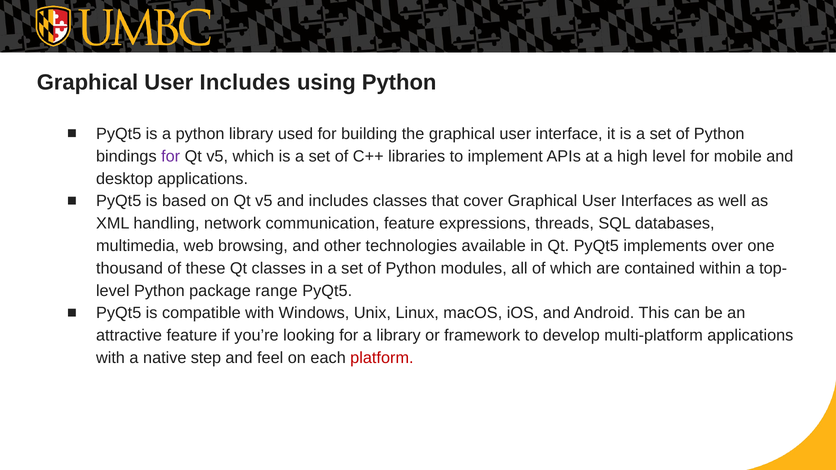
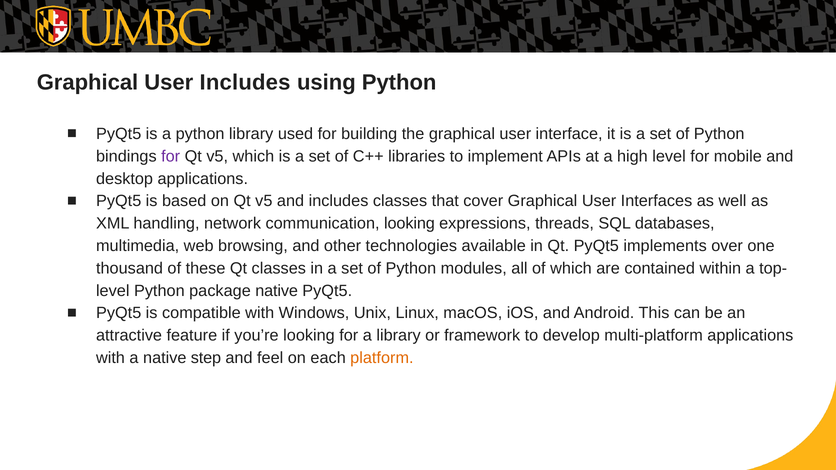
communication feature: feature -> looking
package range: range -> native
platform colour: red -> orange
